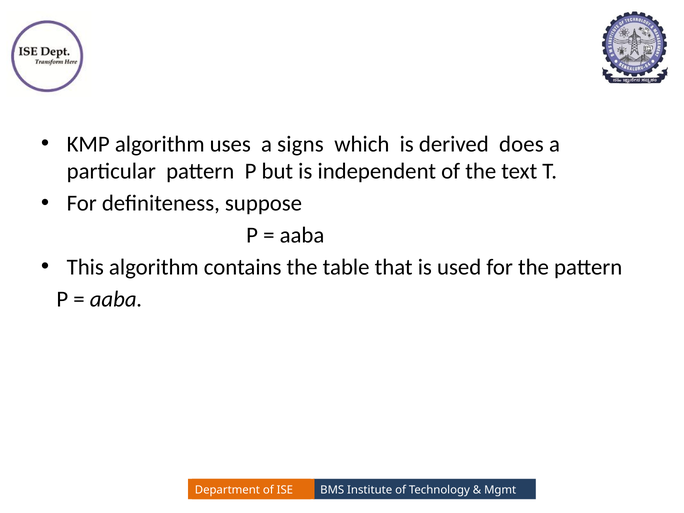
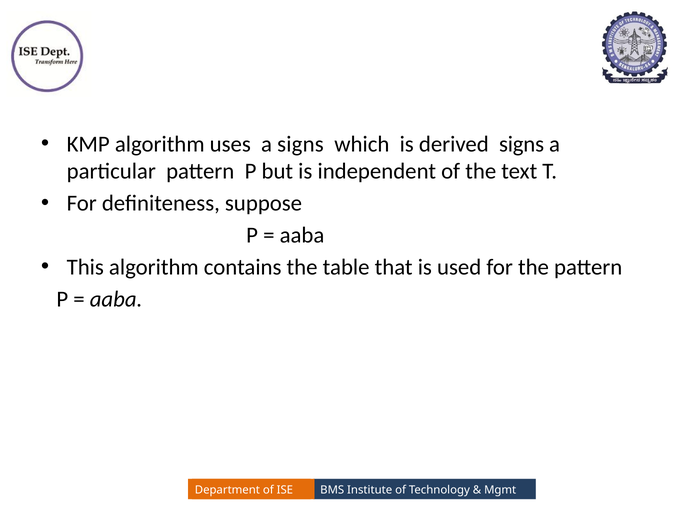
derived does: does -> signs
